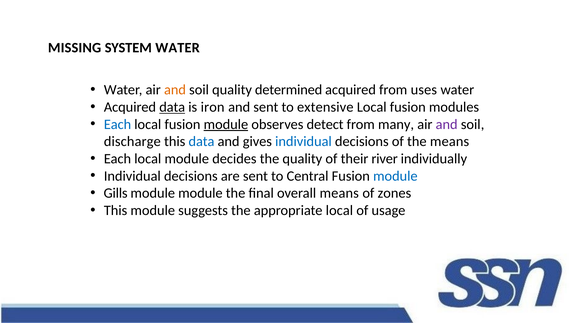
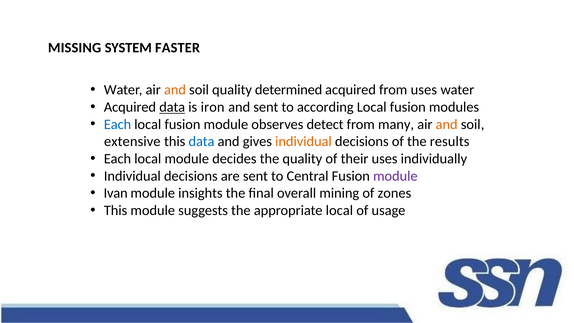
SYSTEM WATER: WATER -> FASTER
extensive: extensive -> according
module at (226, 124) underline: present -> none
and at (447, 124) colour: purple -> orange
discharge: discharge -> extensive
individual at (303, 142) colour: blue -> orange
the means: means -> results
their river: river -> uses
module at (395, 176) colour: blue -> purple
Gills: Gills -> Ivan
module module: module -> insights
overall means: means -> mining
